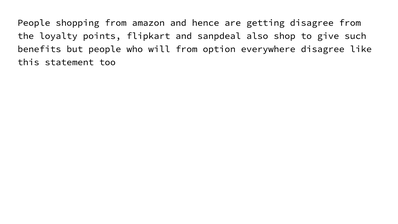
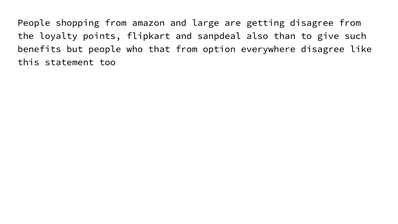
hence: hence -> large
shop: shop -> than
will: will -> that
